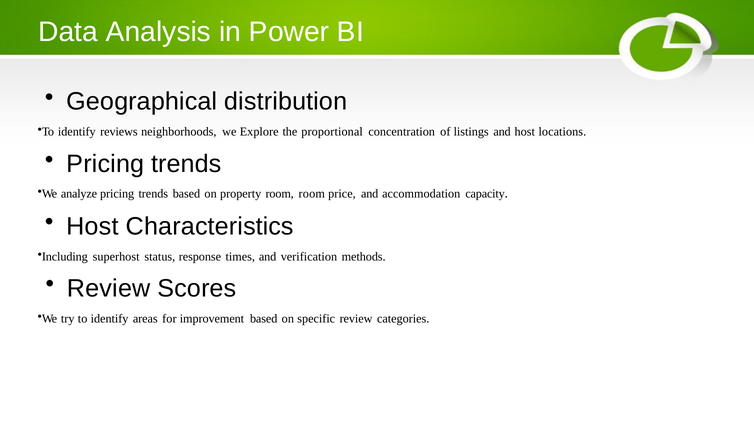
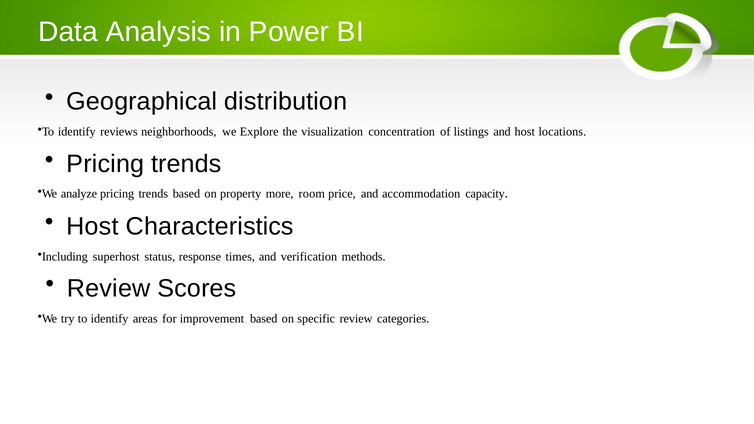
proportional: proportional -> visualization
property room: room -> more
